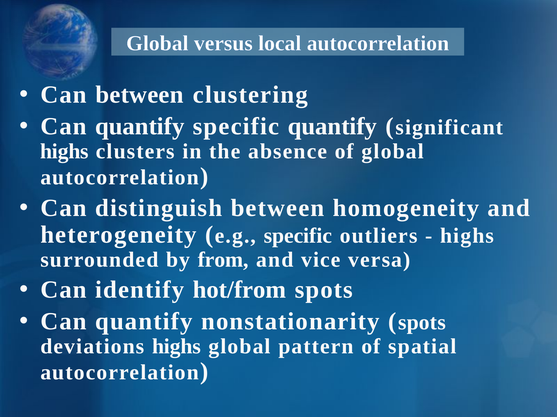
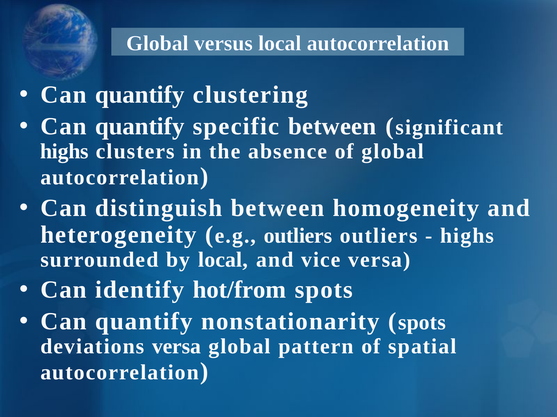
between at (140, 95): between -> quantify
specific quantify: quantify -> between
e.g specific: specific -> outliers
by from: from -> local
deviations highs: highs -> versa
